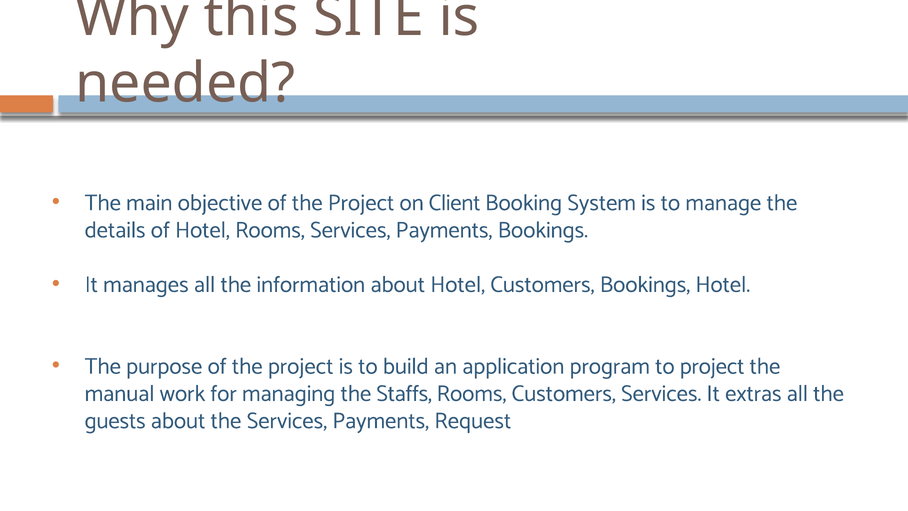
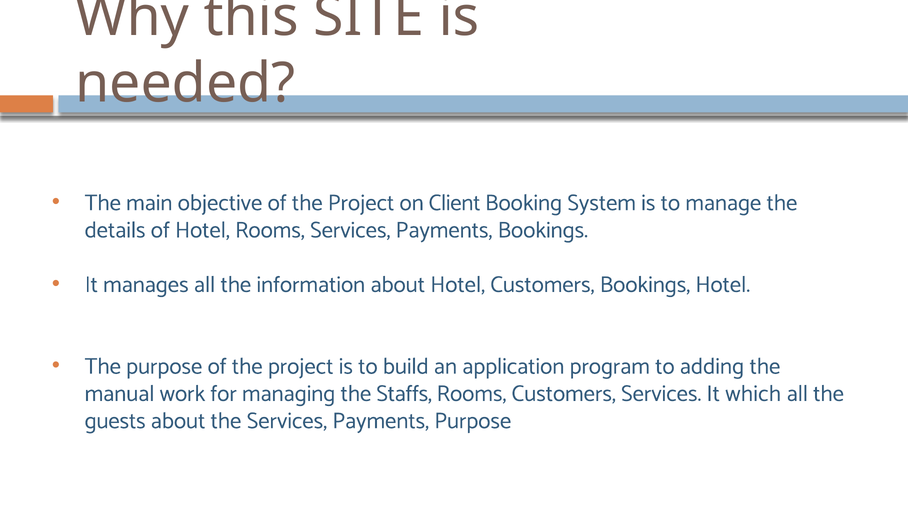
to project: project -> adding
extras: extras -> which
Payments Request: Request -> Purpose
